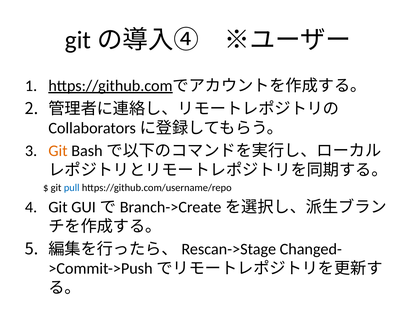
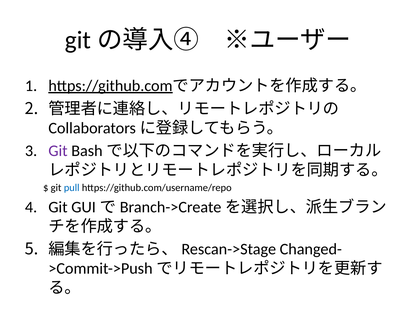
Git at (58, 151) colour: orange -> purple
